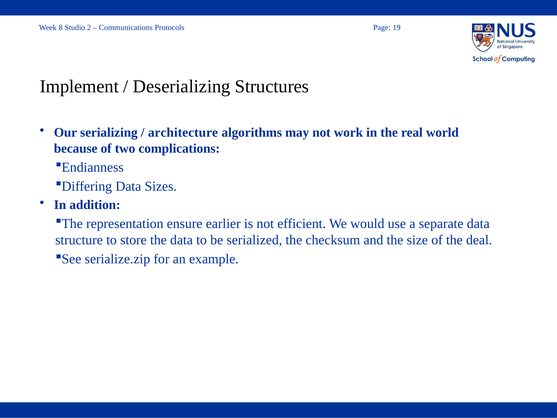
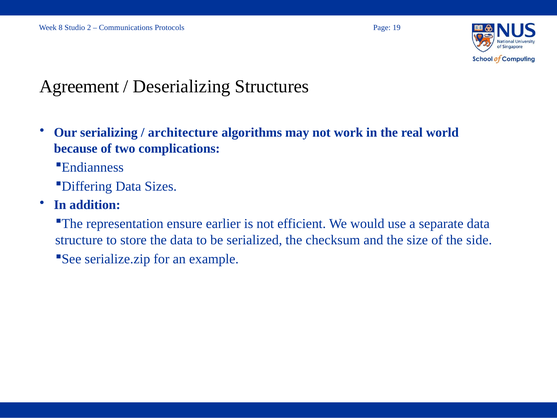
Implement: Implement -> Agreement
deal: deal -> side
